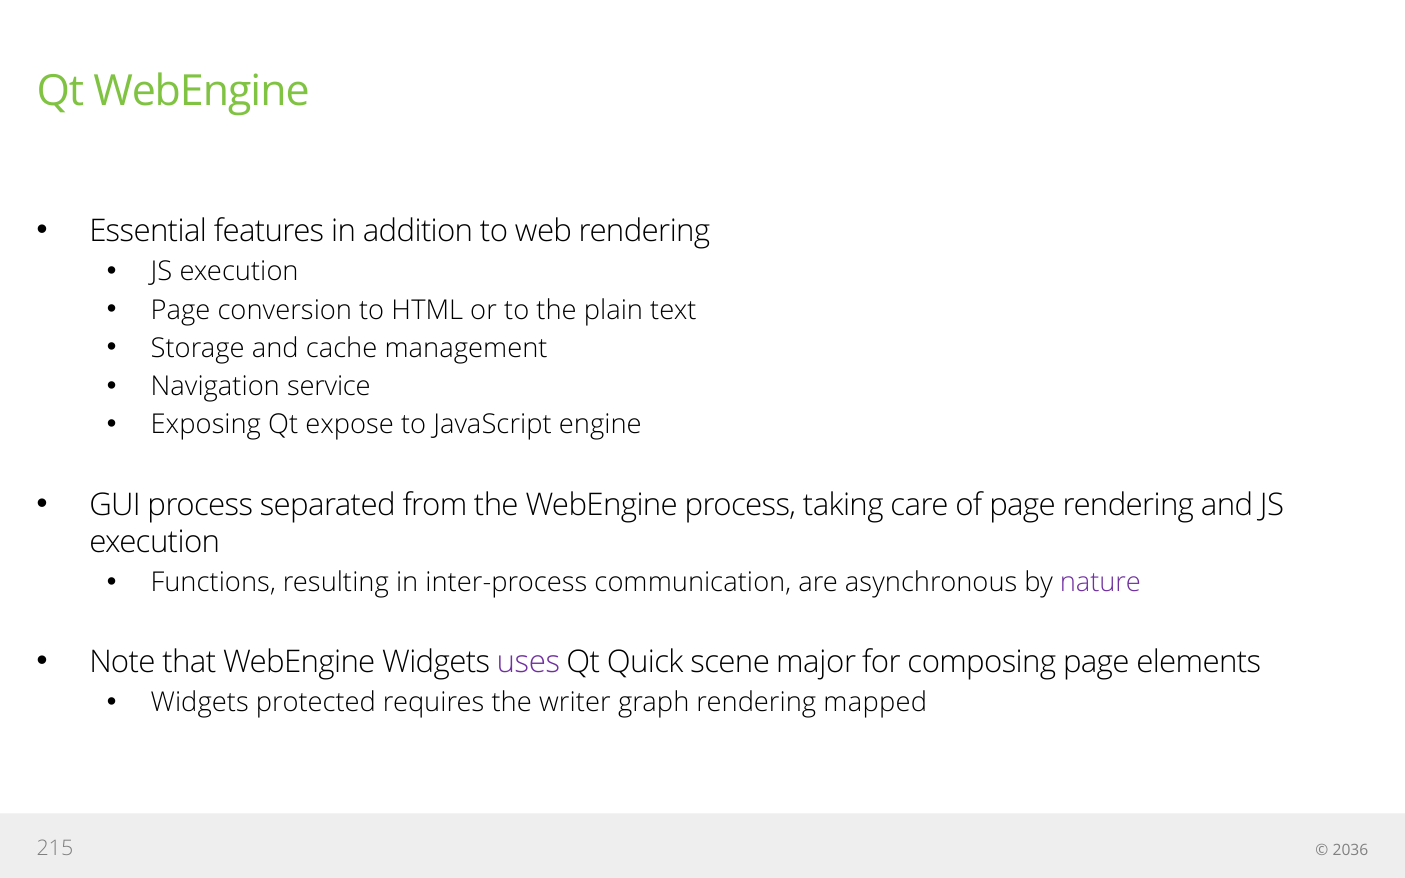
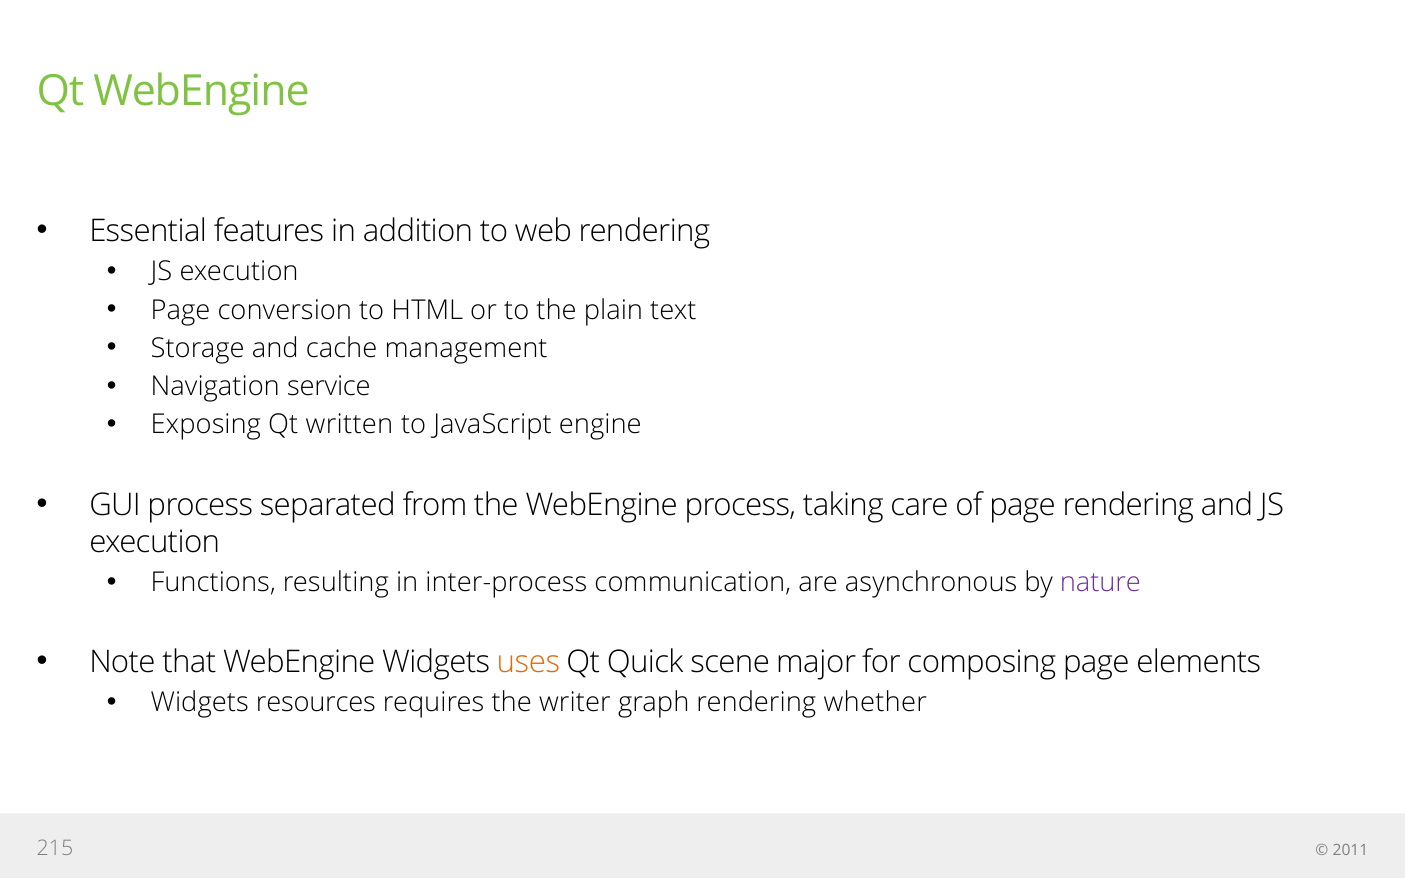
expose: expose -> written
uses colour: purple -> orange
protected: protected -> resources
mapped: mapped -> whether
2036: 2036 -> 2011
